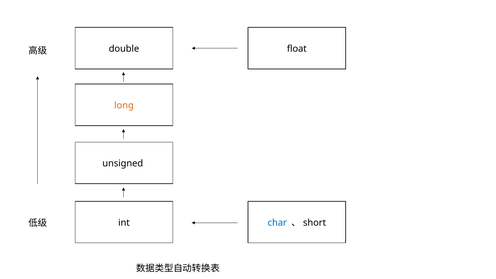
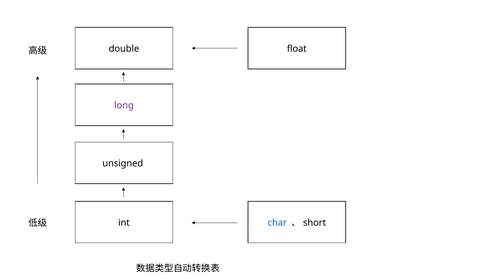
long colour: orange -> purple
